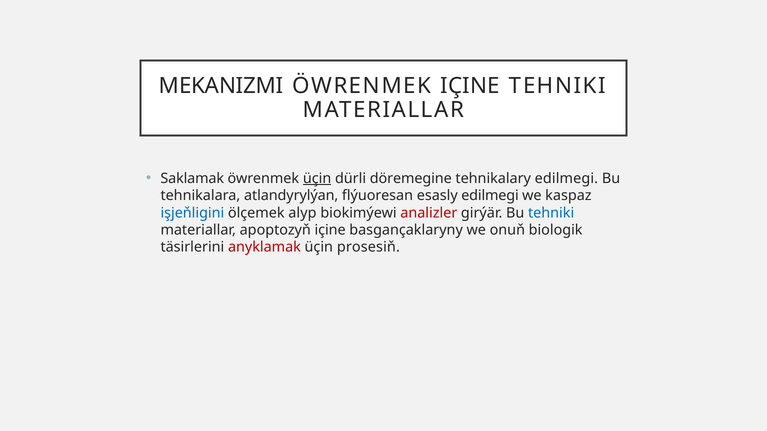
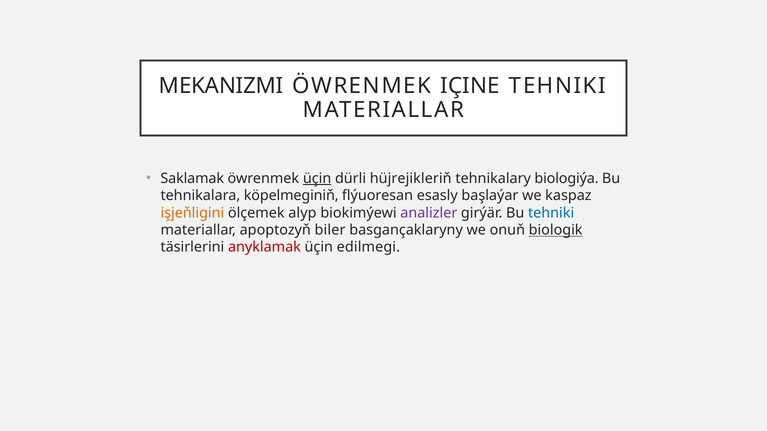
döremegine: döremegine -> hüjrejikleriň
tehnikalary edilmegi: edilmegi -> biologiýa
atlandyrylýan: atlandyrylýan -> köpelmeginiň
esasly edilmegi: edilmegi -> başlaýar
işjeňligini colour: blue -> orange
analizler colour: red -> purple
apoptozyň içine: içine -> biler
biologik underline: none -> present
prosesiň: prosesiň -> edilmegi
